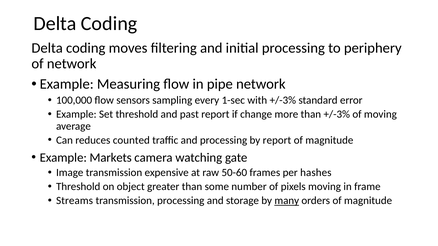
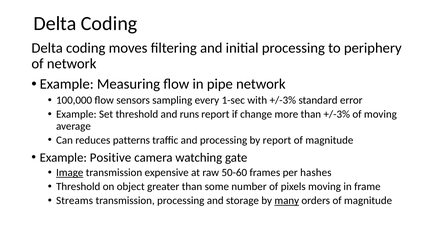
past: past -> runs
counted: counted -> patterns
Markets: Markets -> Positive
Image underline: none -> present
